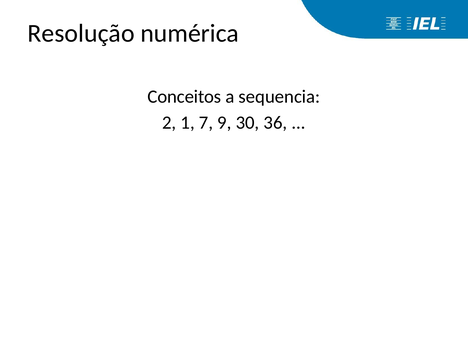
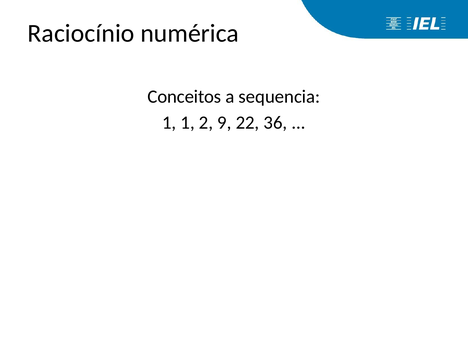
Resolução: Resolução -> Raciocínio
2 at (169, 123): 2 -> 1
7: 7 -> 2
30: 30 -> 22
